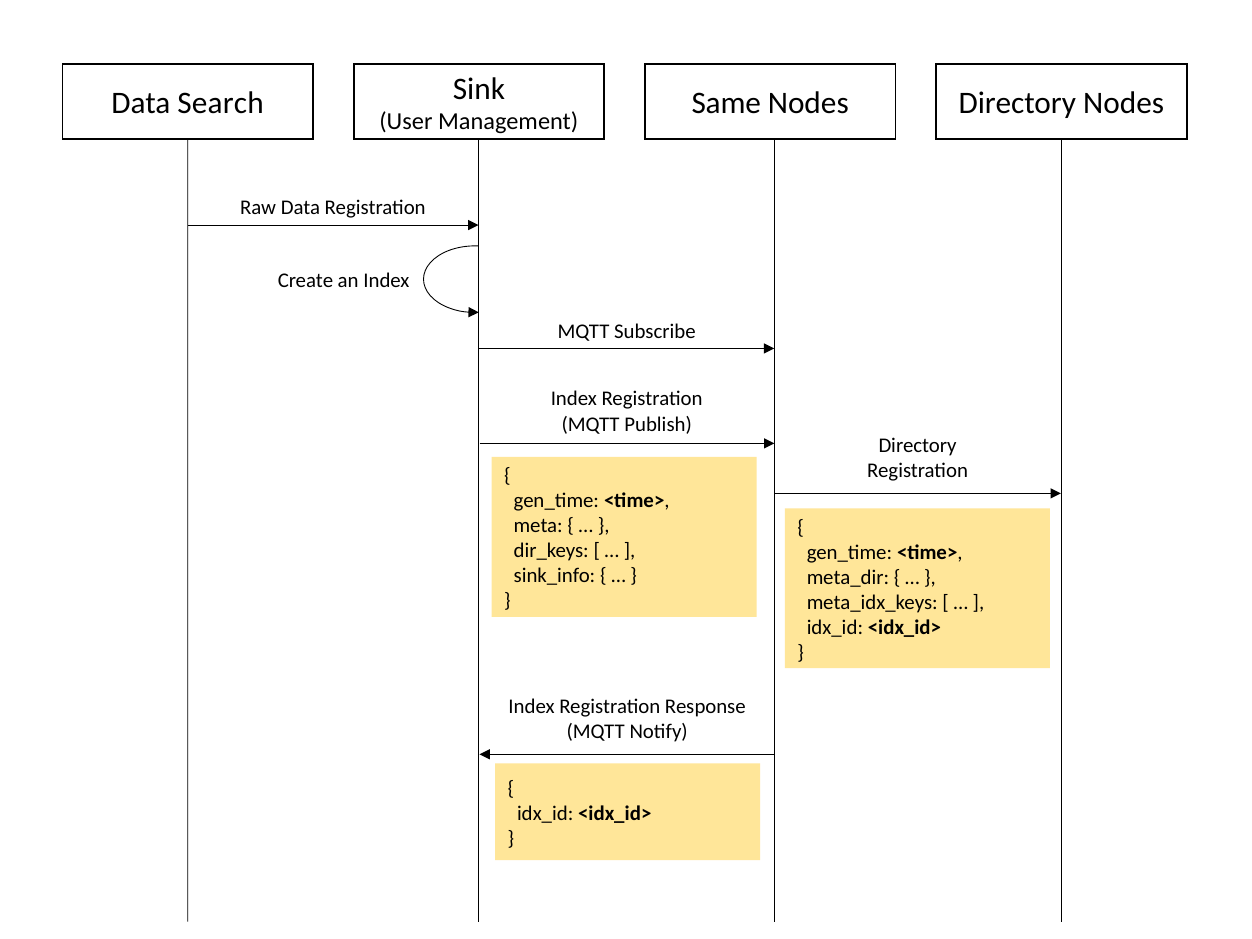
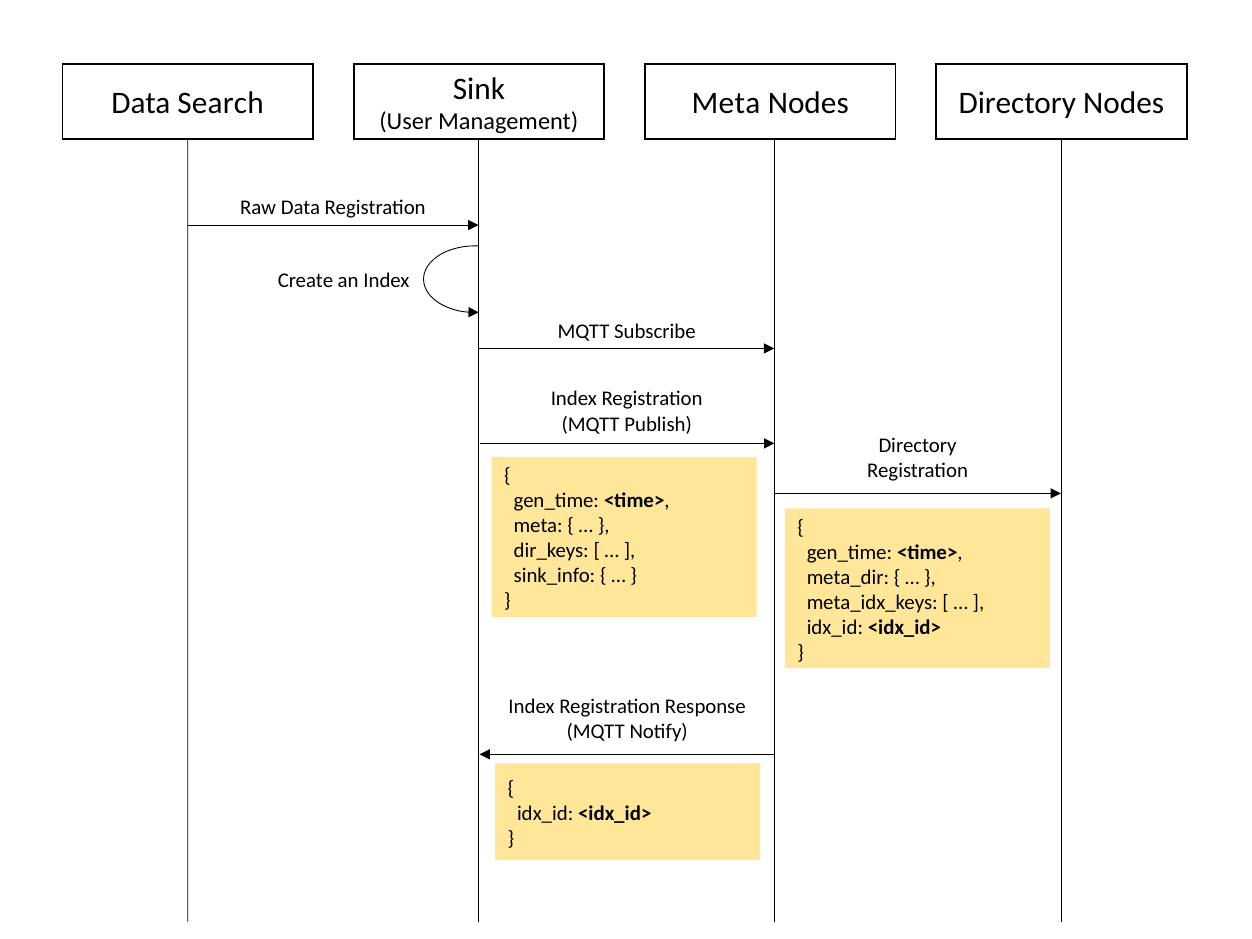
Same at (726, 104): Same -> Meta
